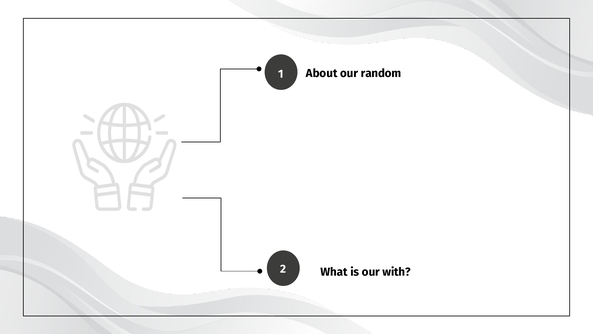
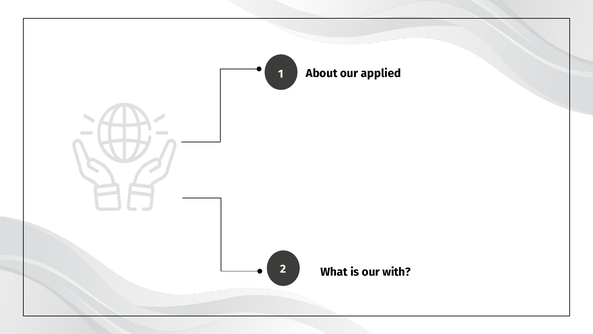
random: random -> applied
